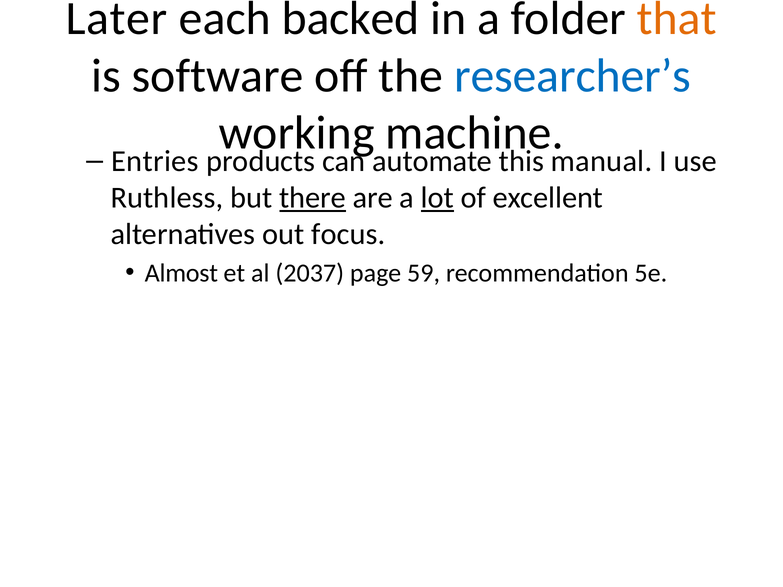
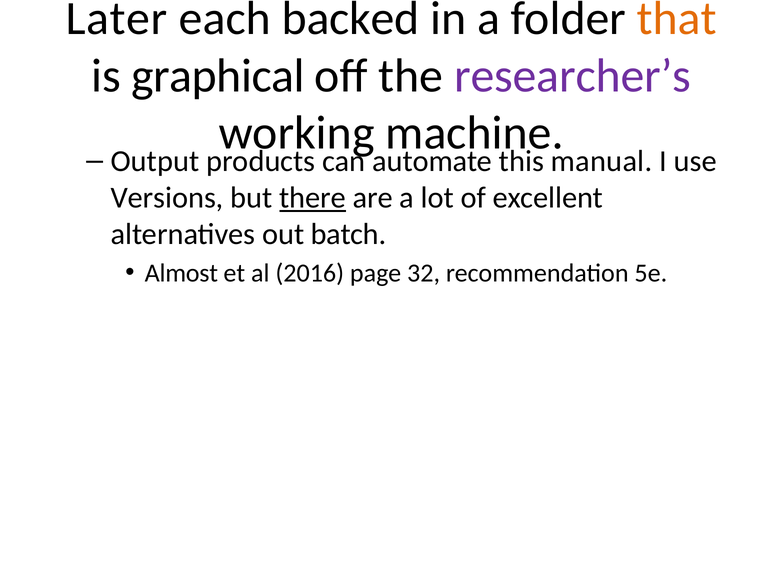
software: software -> graphical
researcher’s colour: blue -> purple
Entries: Entries -> Output
Ruthless: Ruthless -> Versions
lot underline: present -> none
focus: focus -> batch
2037: 2037 -> 2016
59: 59 -> 32
